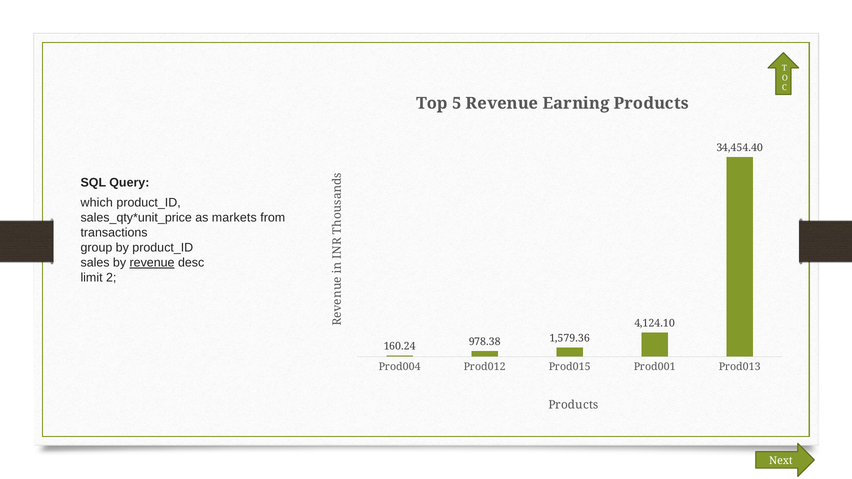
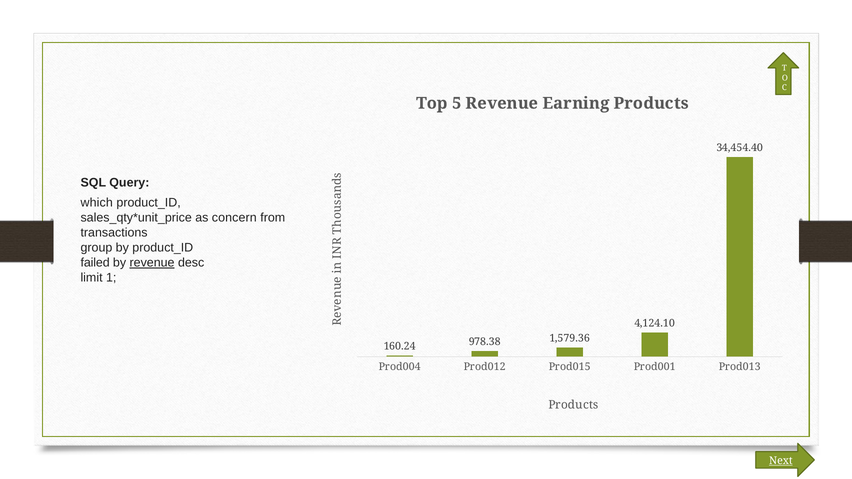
markets: markets -> concern
sales: sales -> failed
2: 2 -> 1
Next underline: none -> present
